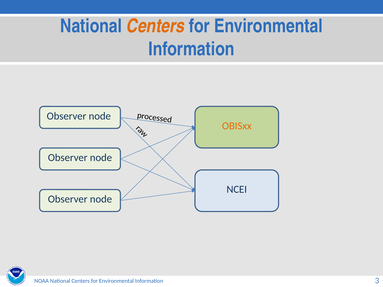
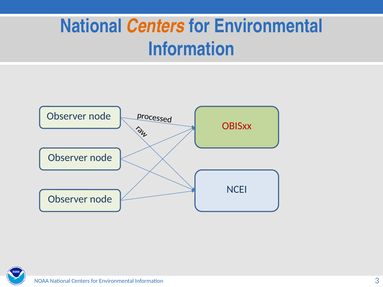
OBISxx colour: orange -> red
